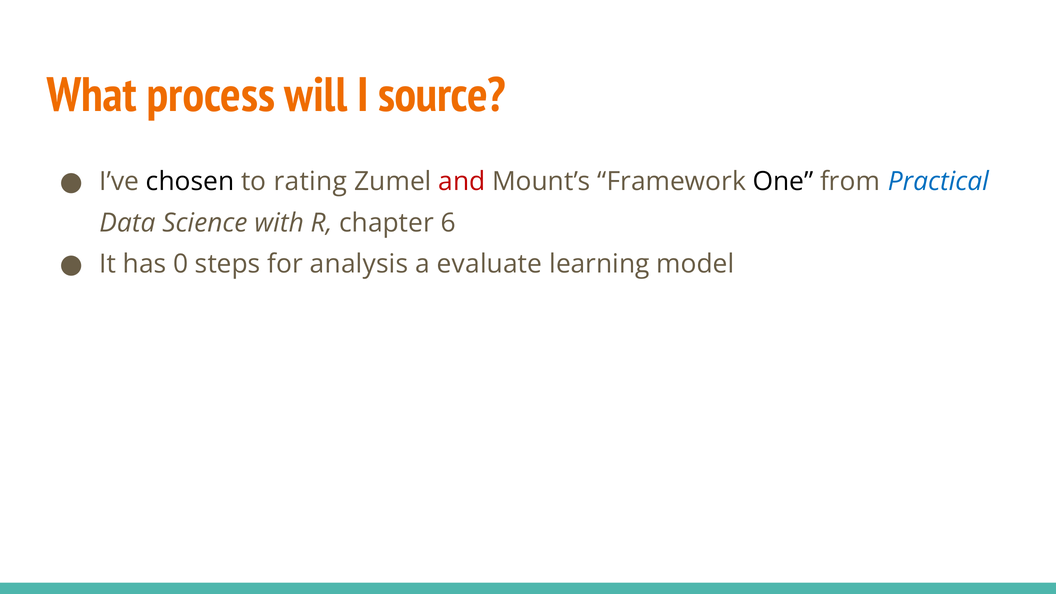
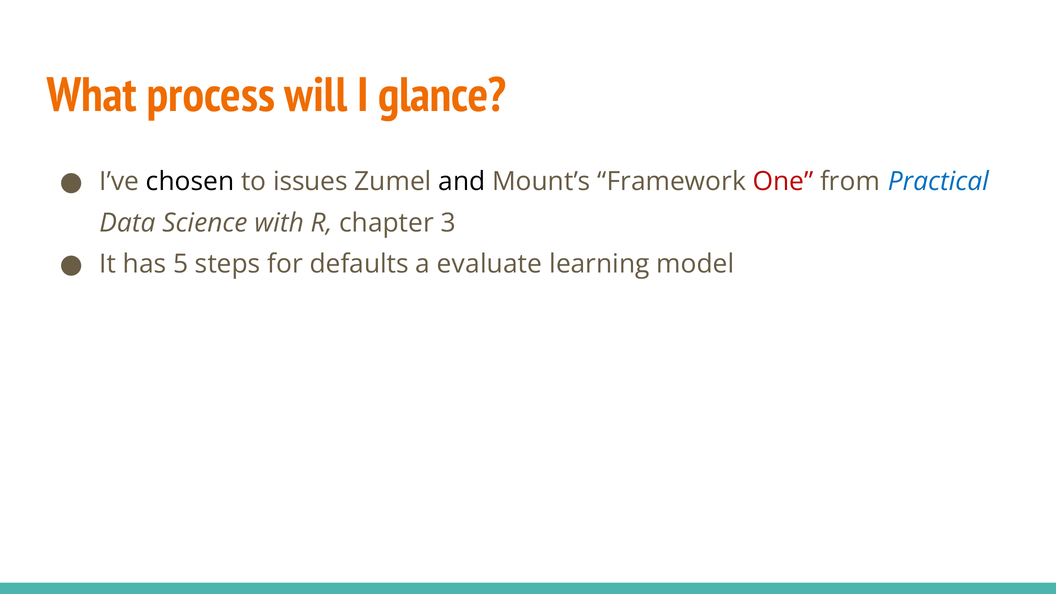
source: source -> glance
rating: rating -> issues
and colour: red -> black
One colour: black -> red
6: 6 -> 3
0: 0 -> 5
analysis: analysis -> defaults
